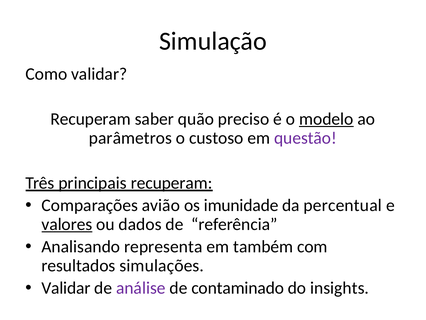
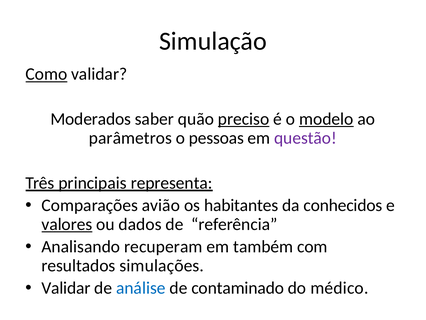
Como underline: none -> present
Recuperam at (91, 119): Recuperam -> Moderados
preciso underline: none -> present
custoso: custoso -> pessoas
principais recuperam: recuperam -> representa
imunidade: imunidade -> habitantes
percentual: percentual -> conhecidos
representa: representa -> recuperam
análise colour: purple -> blue
insights: insights -> médico
